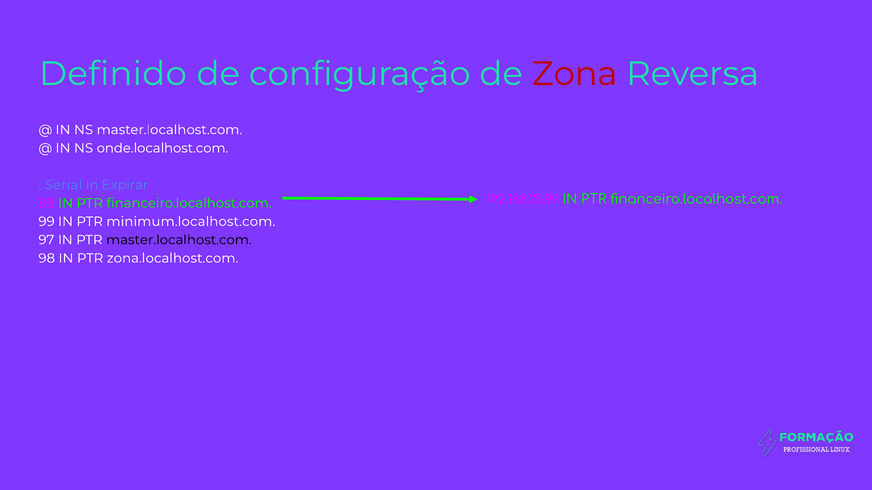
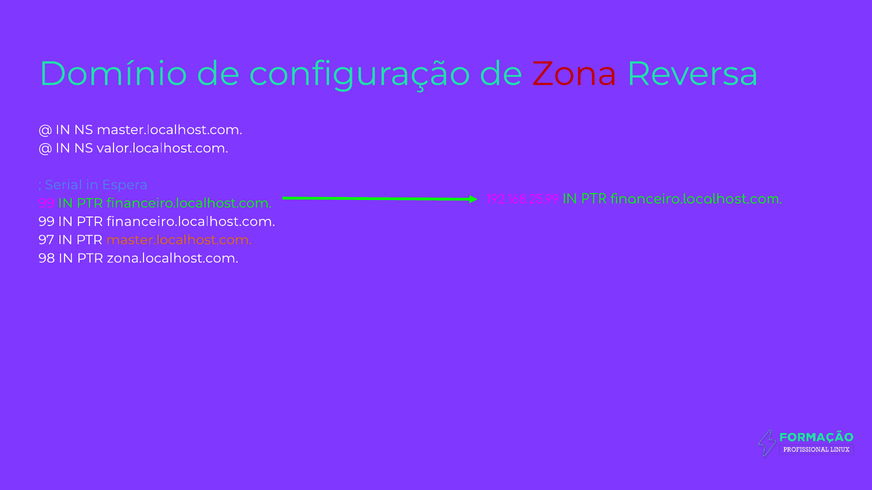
Definido: Definido -> Domínio
onde.localhost.com: onde.localhost.com -> valor.localhost.com
Expirar: Expirar -> Espera
minimum.localhost.com at (191, 222): minimum.localhost.com -> financeiro.localhost.com
master.localhost.com at (179, 240) colour: black -> orange
